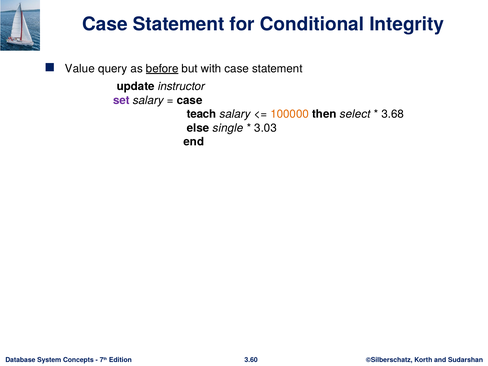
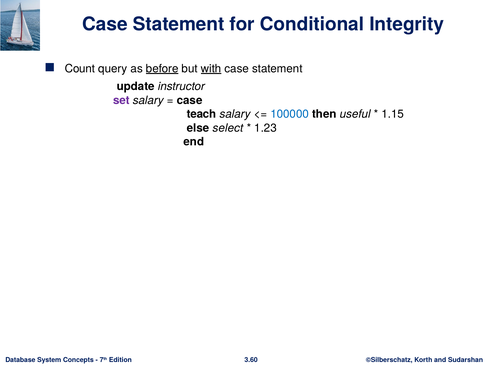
Value: Value -> Count
with underline: none -> present
100000 colour: orange -> blue
select: select -> useful
3.68: 3.68 -> 1.15
single: single -> select
3.03: 3.03 -> 1.23
